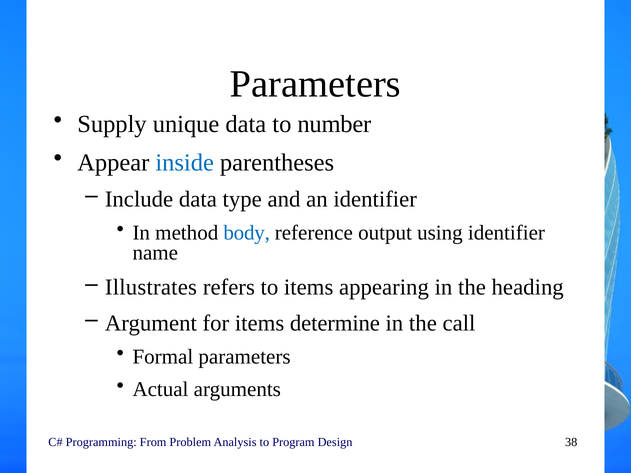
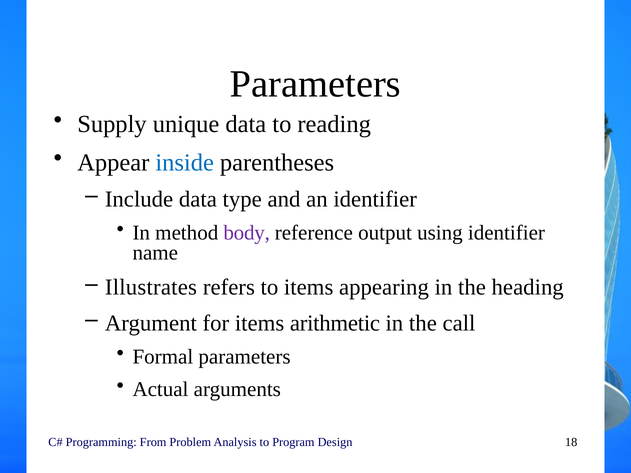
number: number -> reading
body colour: blue -> purple
determine: determine -> arithmetic
38: 38 -> 18
